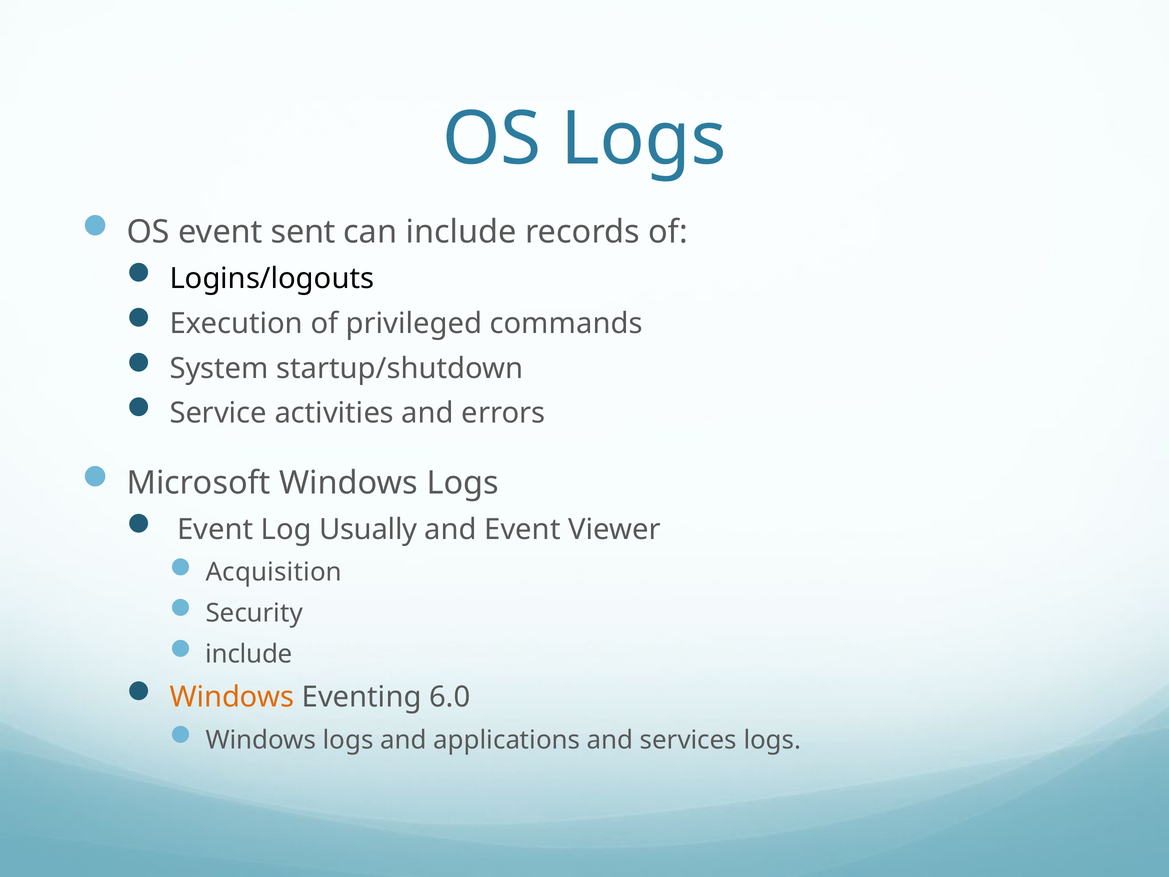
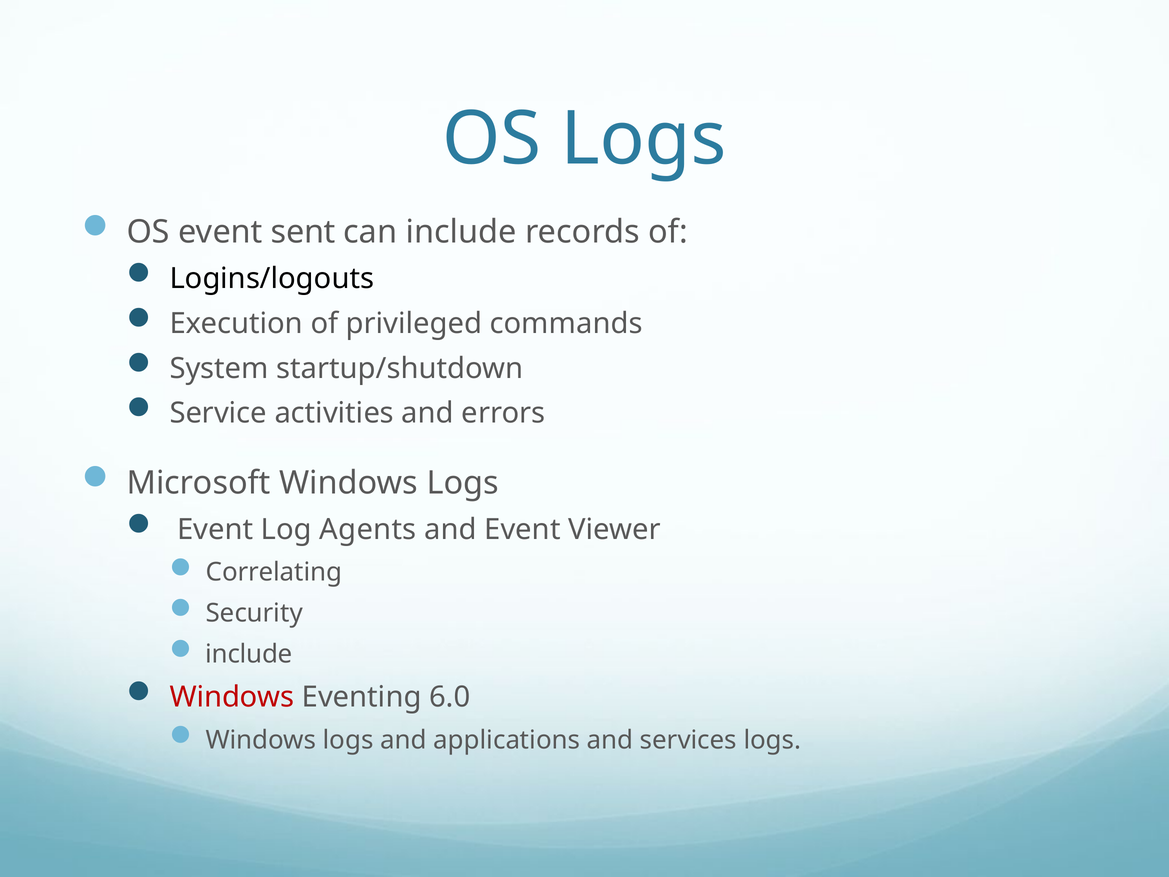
Usually: Usually -> Agents
Acquisition: Acquisition -> Correlating
Windows at (232, 697) colour: orange -> red
